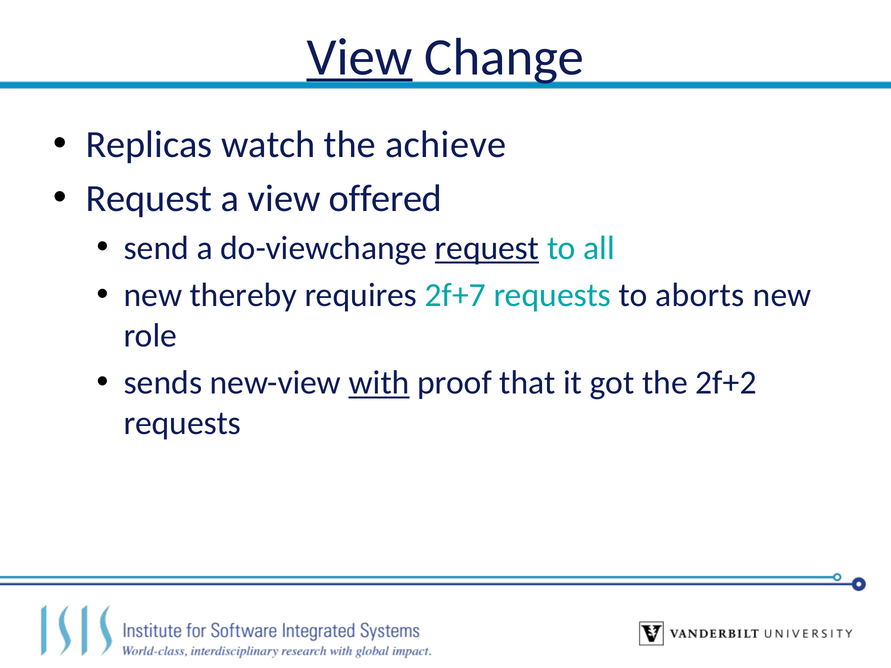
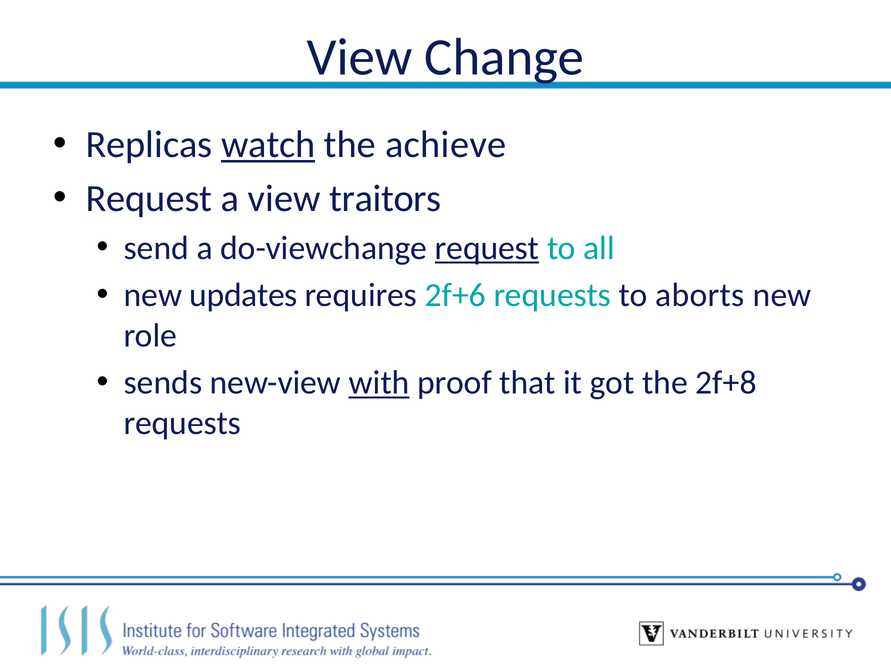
View at (360, 57) underline: present -> none
watch underline: none -> present
offered: offered -> traitors
thereby: thereby -> updates
2f+7: 2f+7 -> 2f+6
2f+2: 2f+2 -> 2f+8
